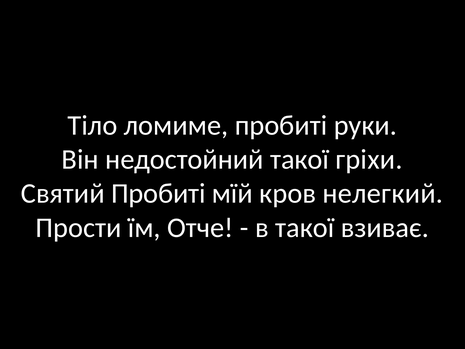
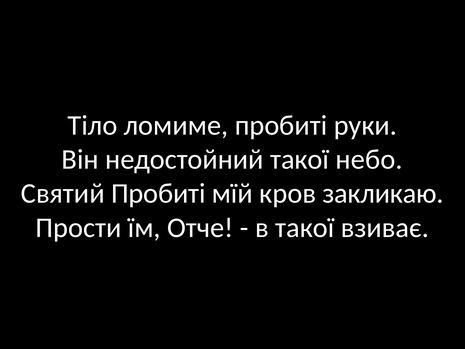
гріхи: гріхи -> небо
нелегкий: нелегкий -> закликаю
